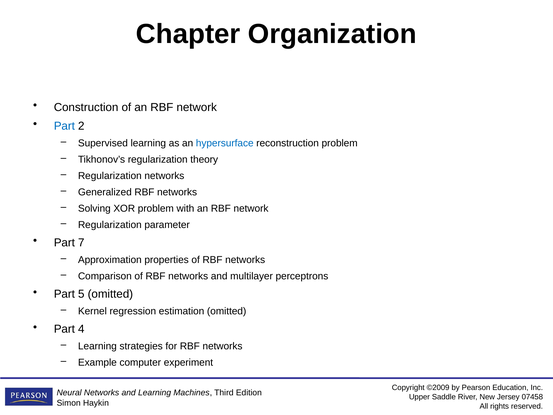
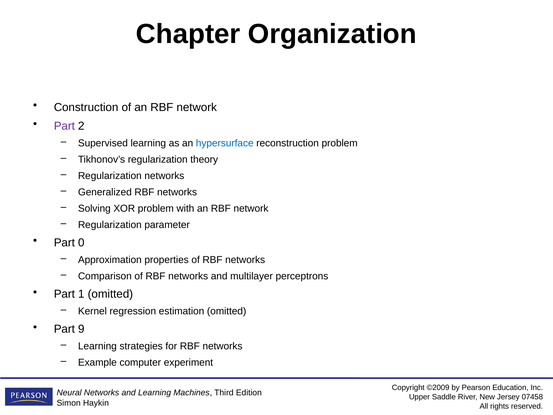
Part at (64, 126) colour: blue -> purple
7: 7 -> 0
5: 5 -> 1
4: 4 -> 9
